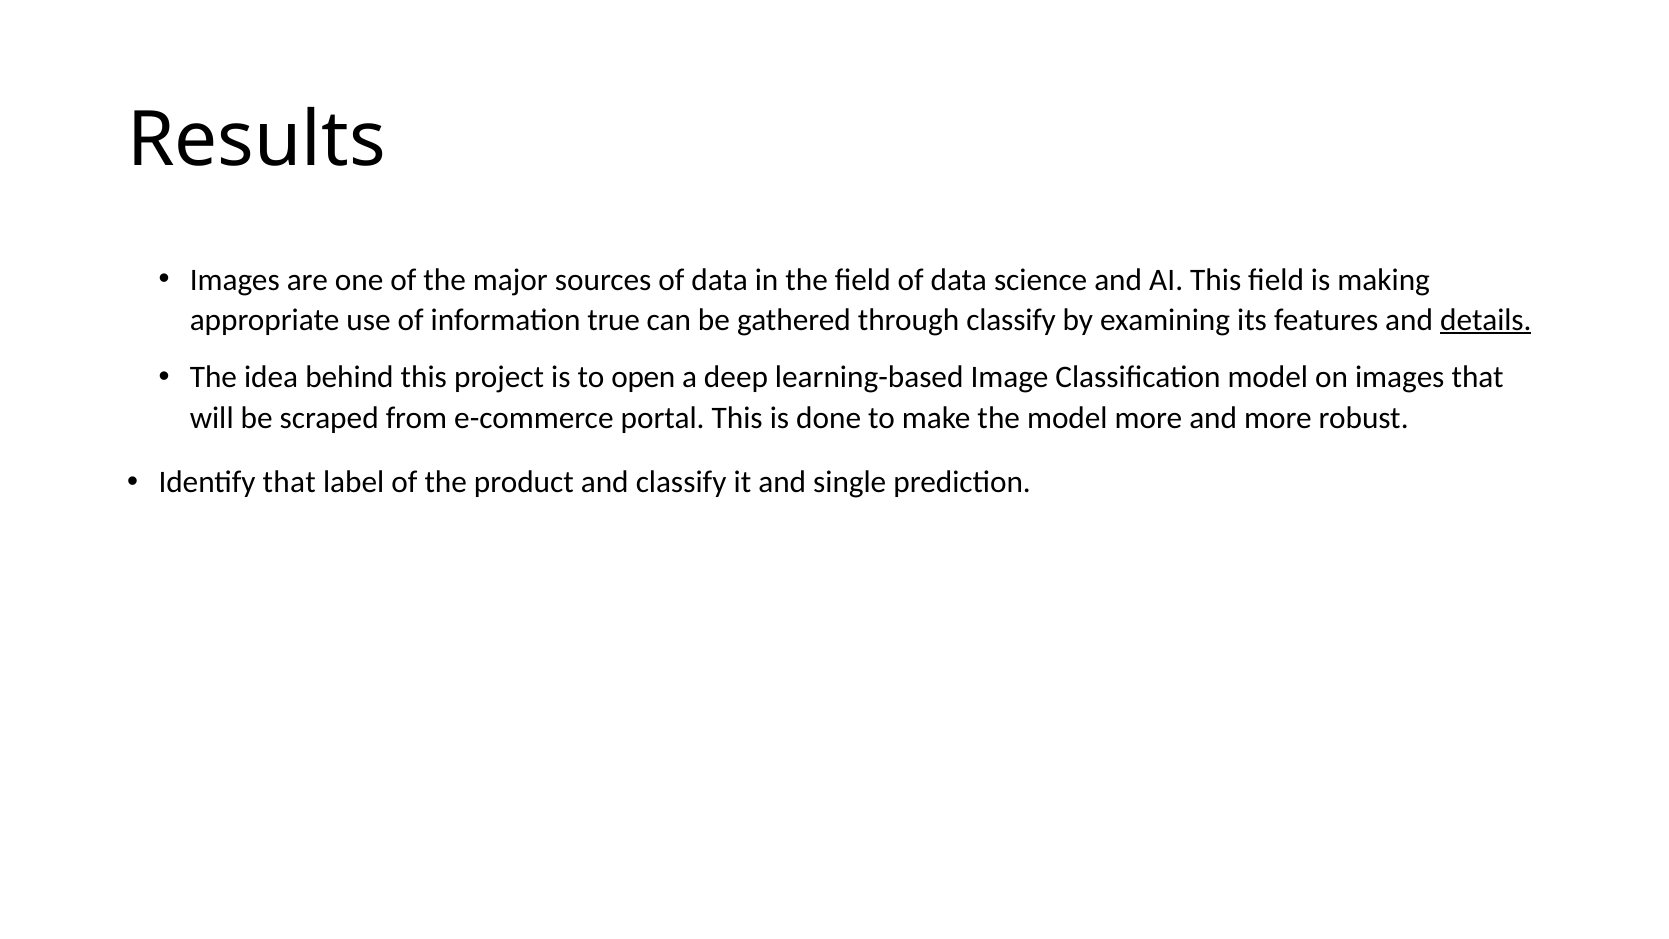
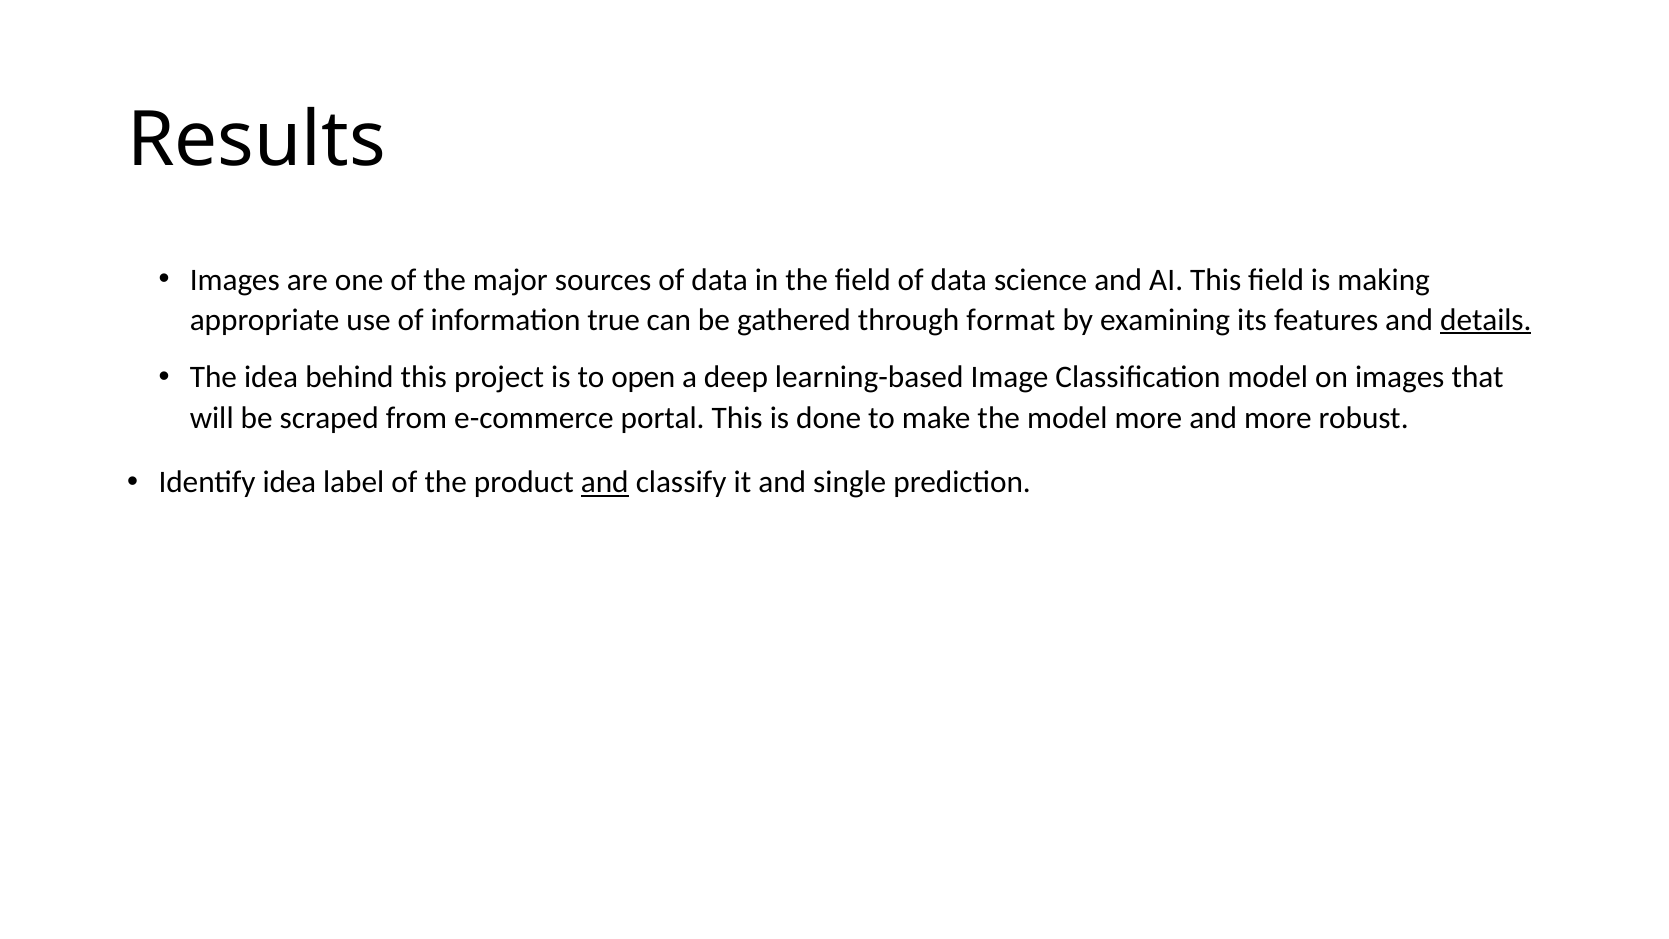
through classify: classify -> format
Identify that: that -> idea
and at (605, 482) underline: none -> present
